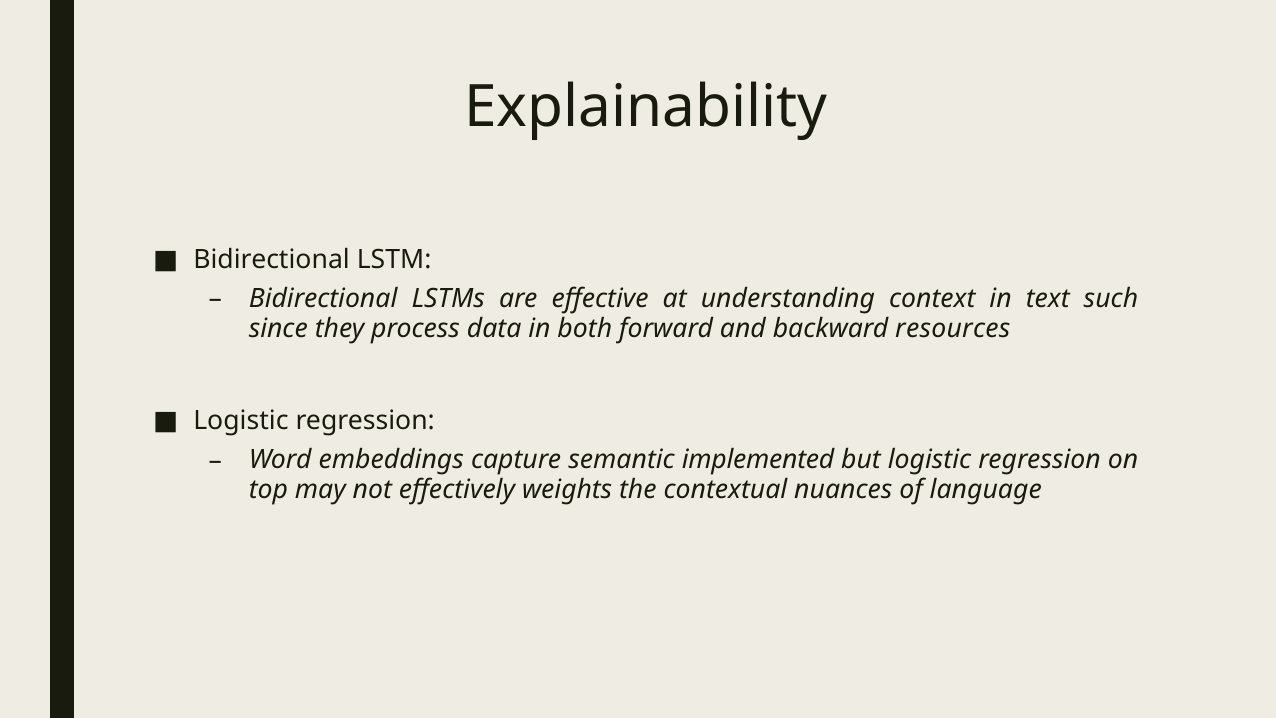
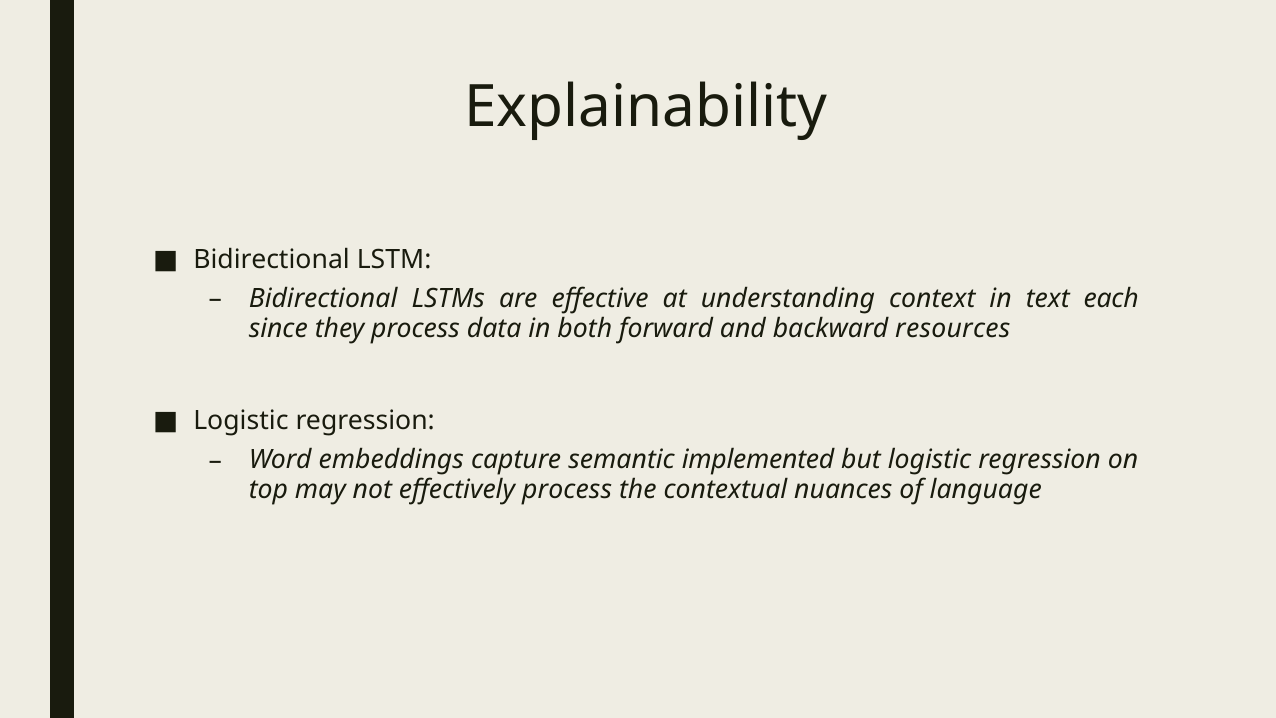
such: such -> each
effectively weights: weights -> process
